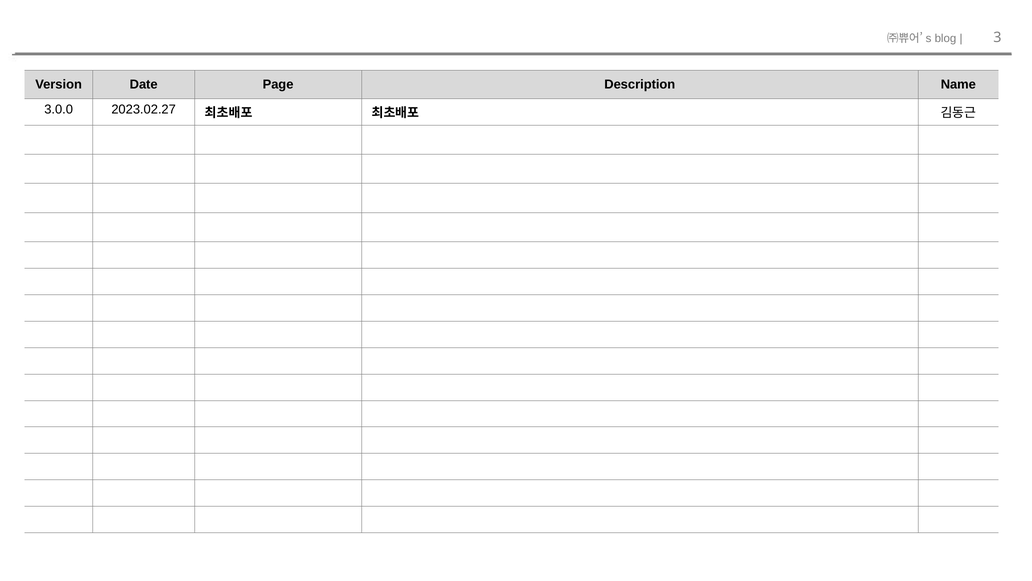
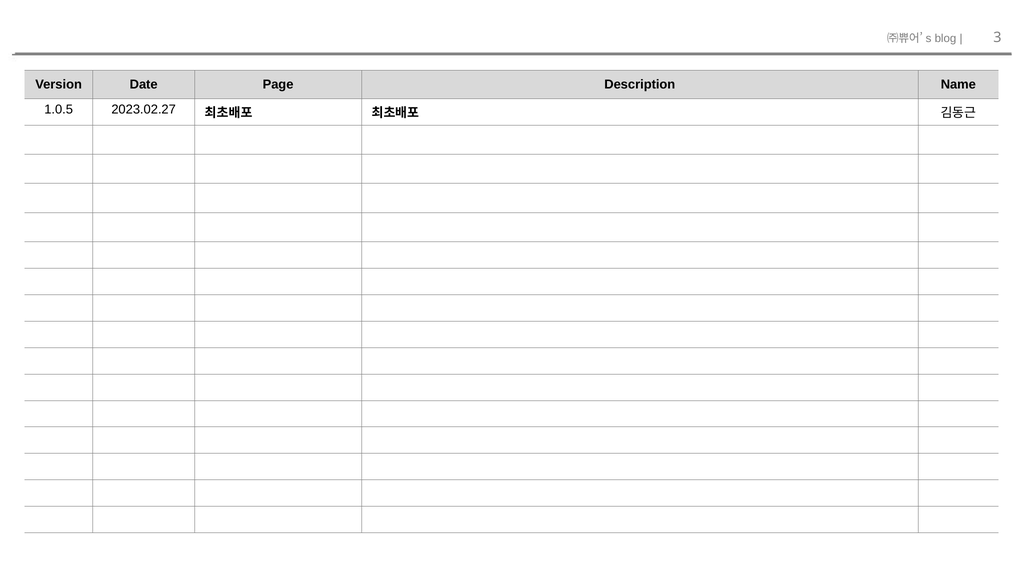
3.0.0: 3.0.0 -> 1.0.5
